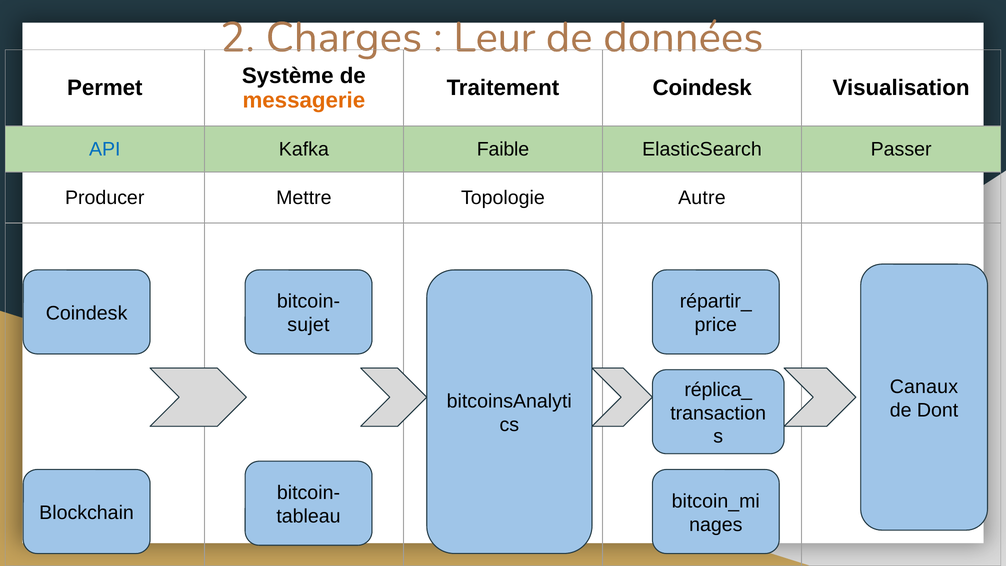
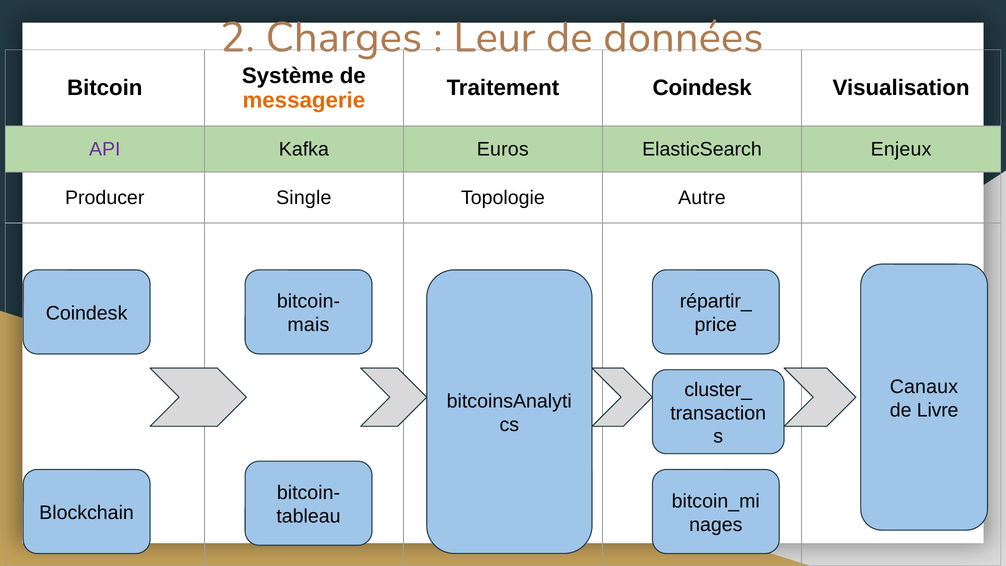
Permet: Permet -> Bitcoin
API colour: blue -> purple
Faible: Faible -> Euros
Passer: Passer -> Enjeux
Mettre: Mettre -> Single
sujet: sujet -> mais
réplica_: réplica_ -> cluster_
Dont: Dont -> Livre
